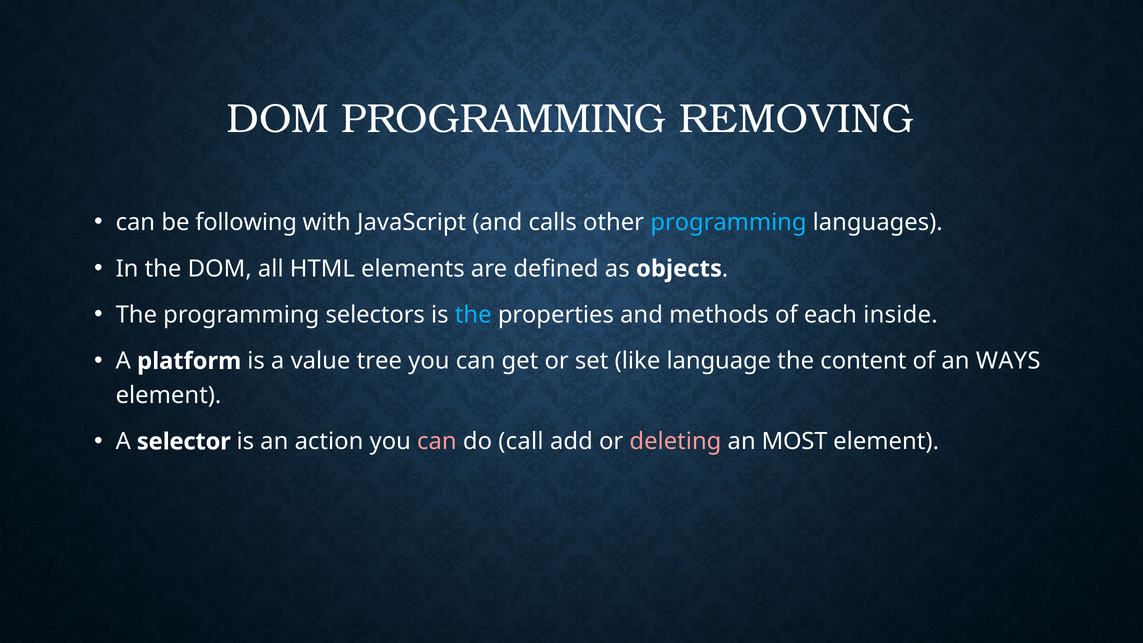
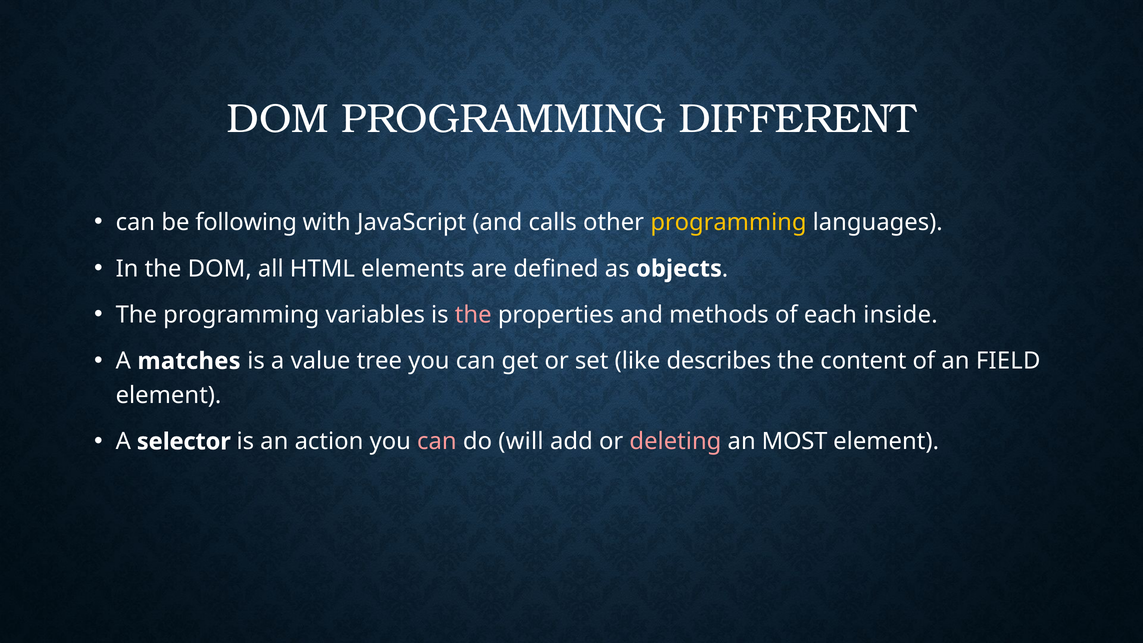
REMOVING: REMOVING -> DIFFERENT
programming at (728, 222) colour: light blue -> yellow
selectors: selectors -> variables
the at (473, 315) colour: light blue -> pink
platform: platform -> matches
language: language -> describes
WAYS: WAYS -> FIELD
call: call -> will
